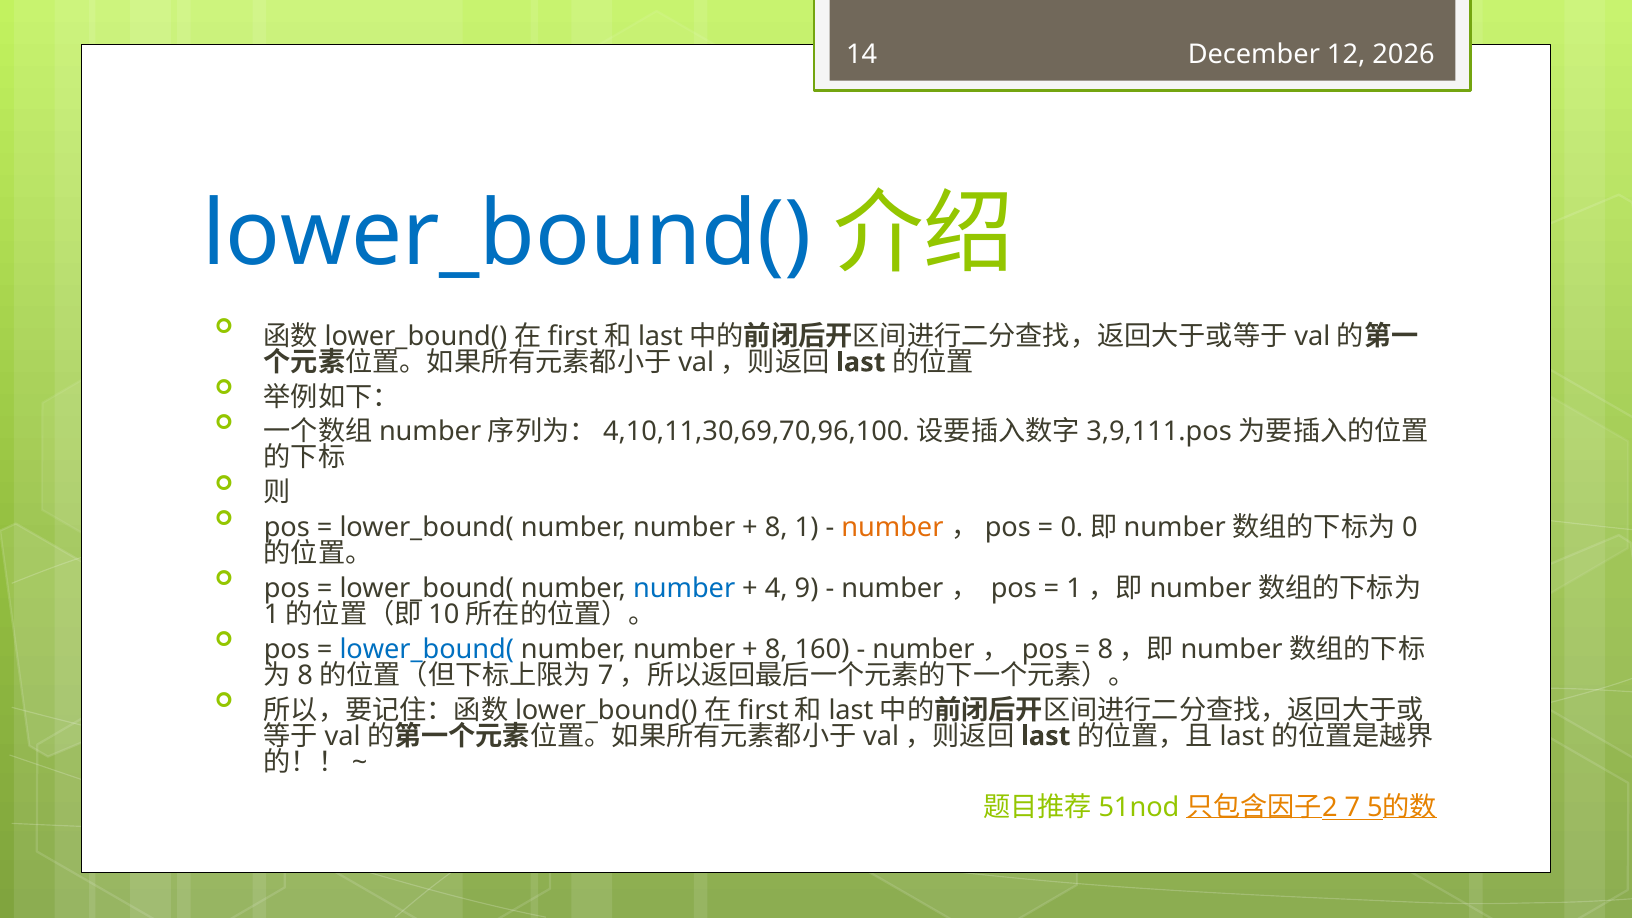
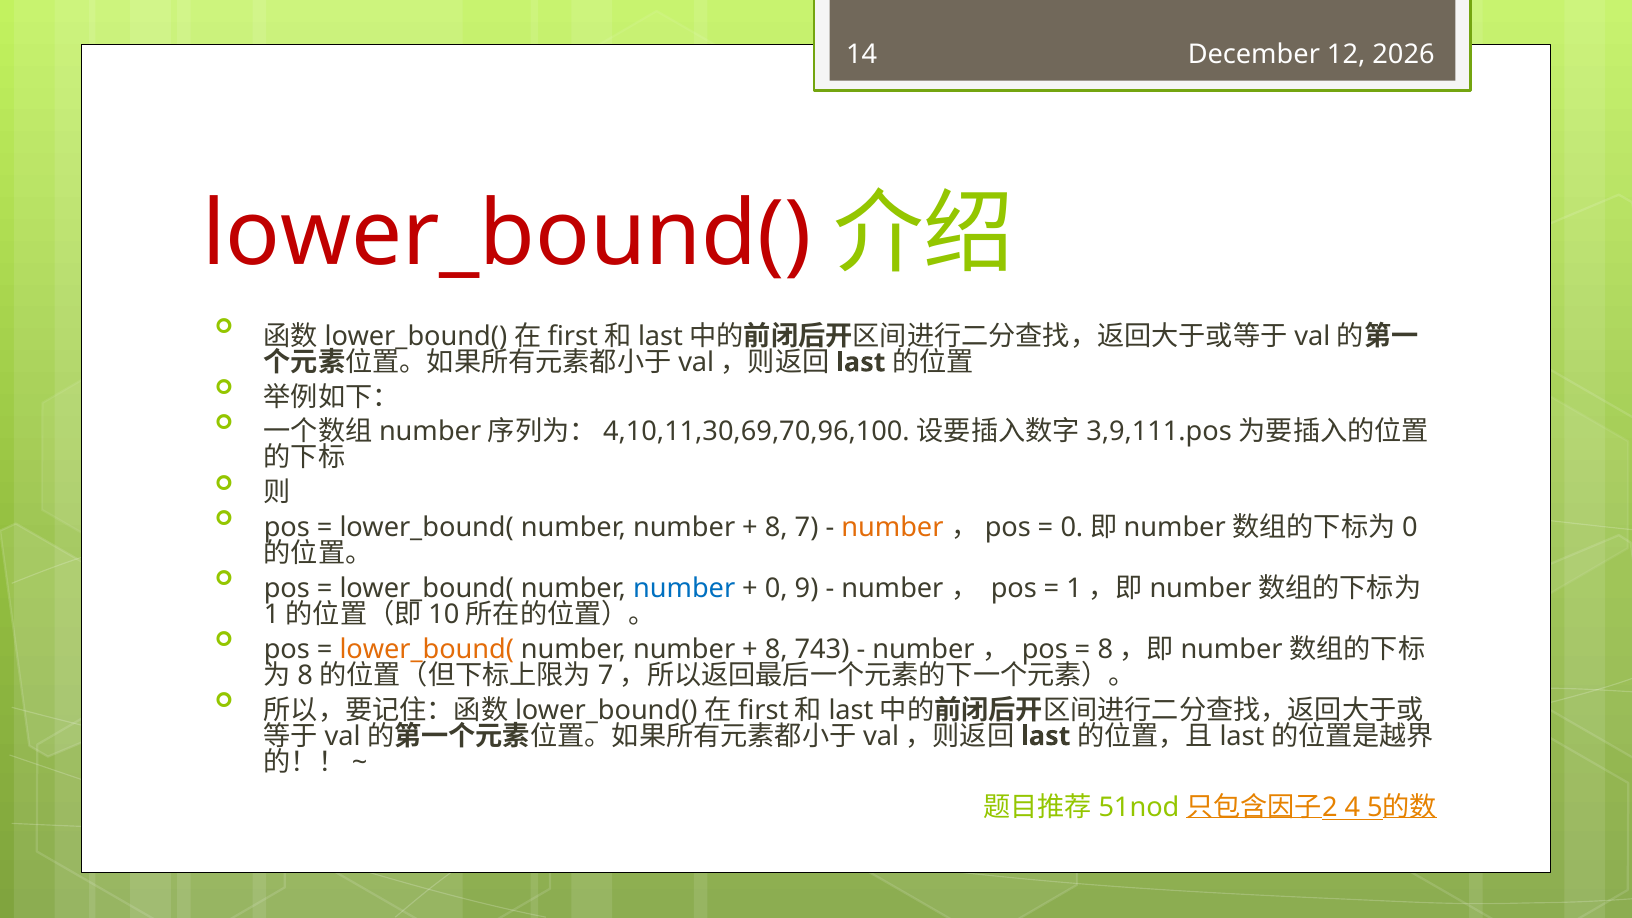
lower_bound( at (507, 234) colour: blue -> red
1: 1 -> 7
4: 4 -> 0
lower_bound( at (427, 649) colour: blue -> orange
160: 160 -> 743
7: 7 -> 4
